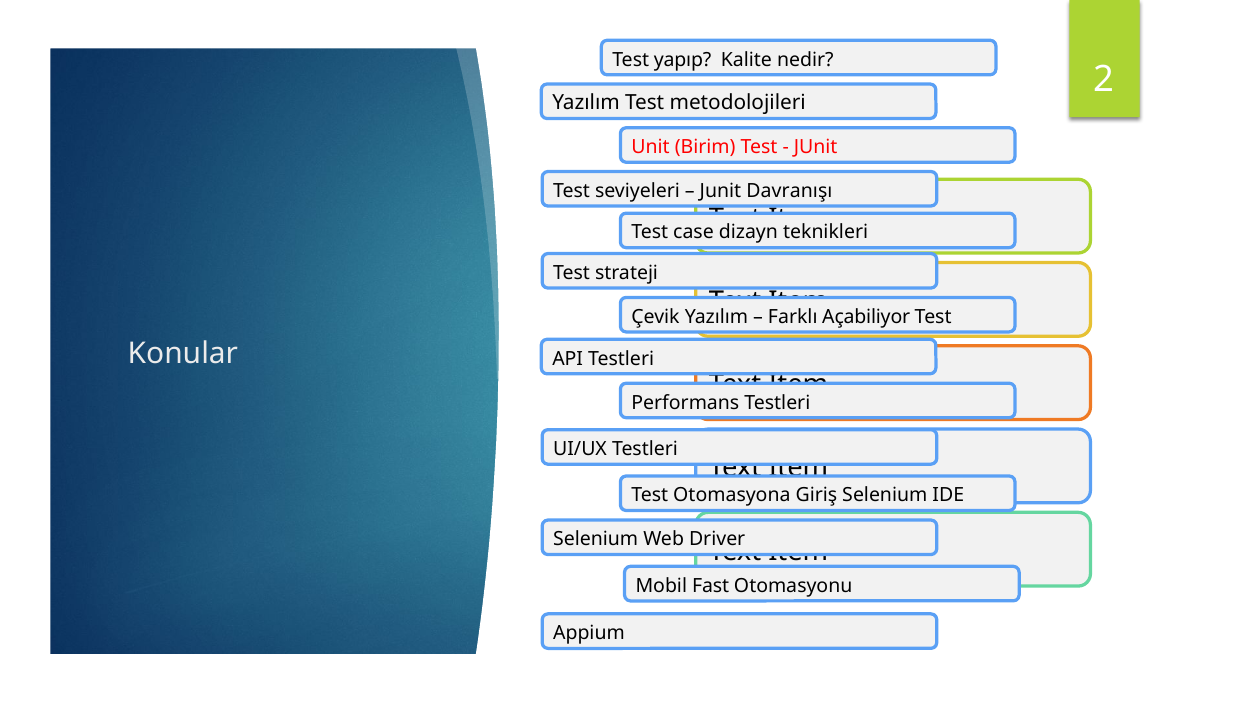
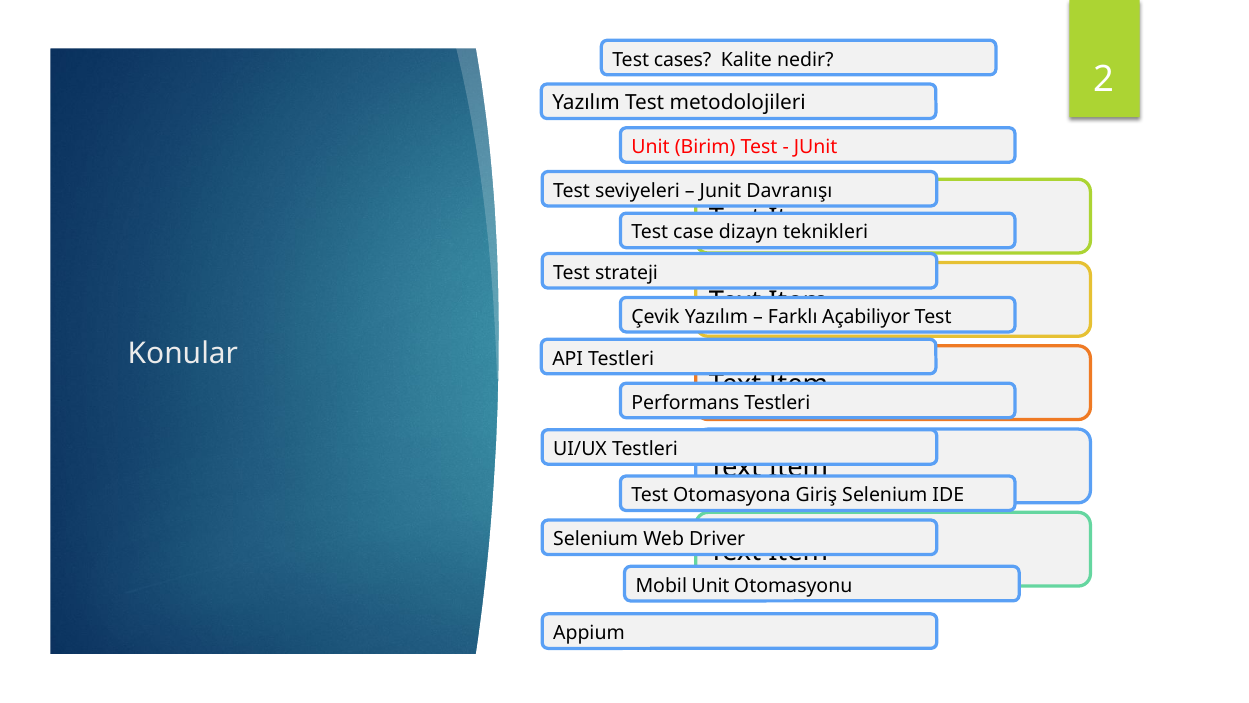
yapıp: yapıp -> cases
Mobil Fast: Fast -> Unit
